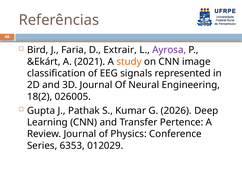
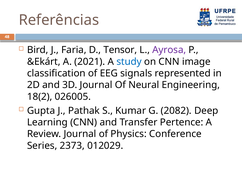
Extrair: Extrair -> Tensor
study colour: orange -> blue
2026: 2026 -> 2082
6353: 6353 -> 2373
